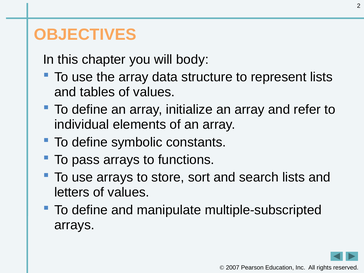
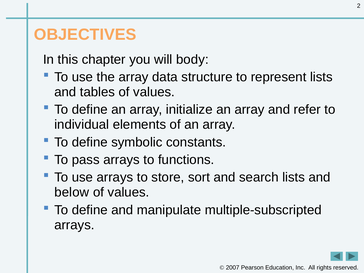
letters: letters -> below
